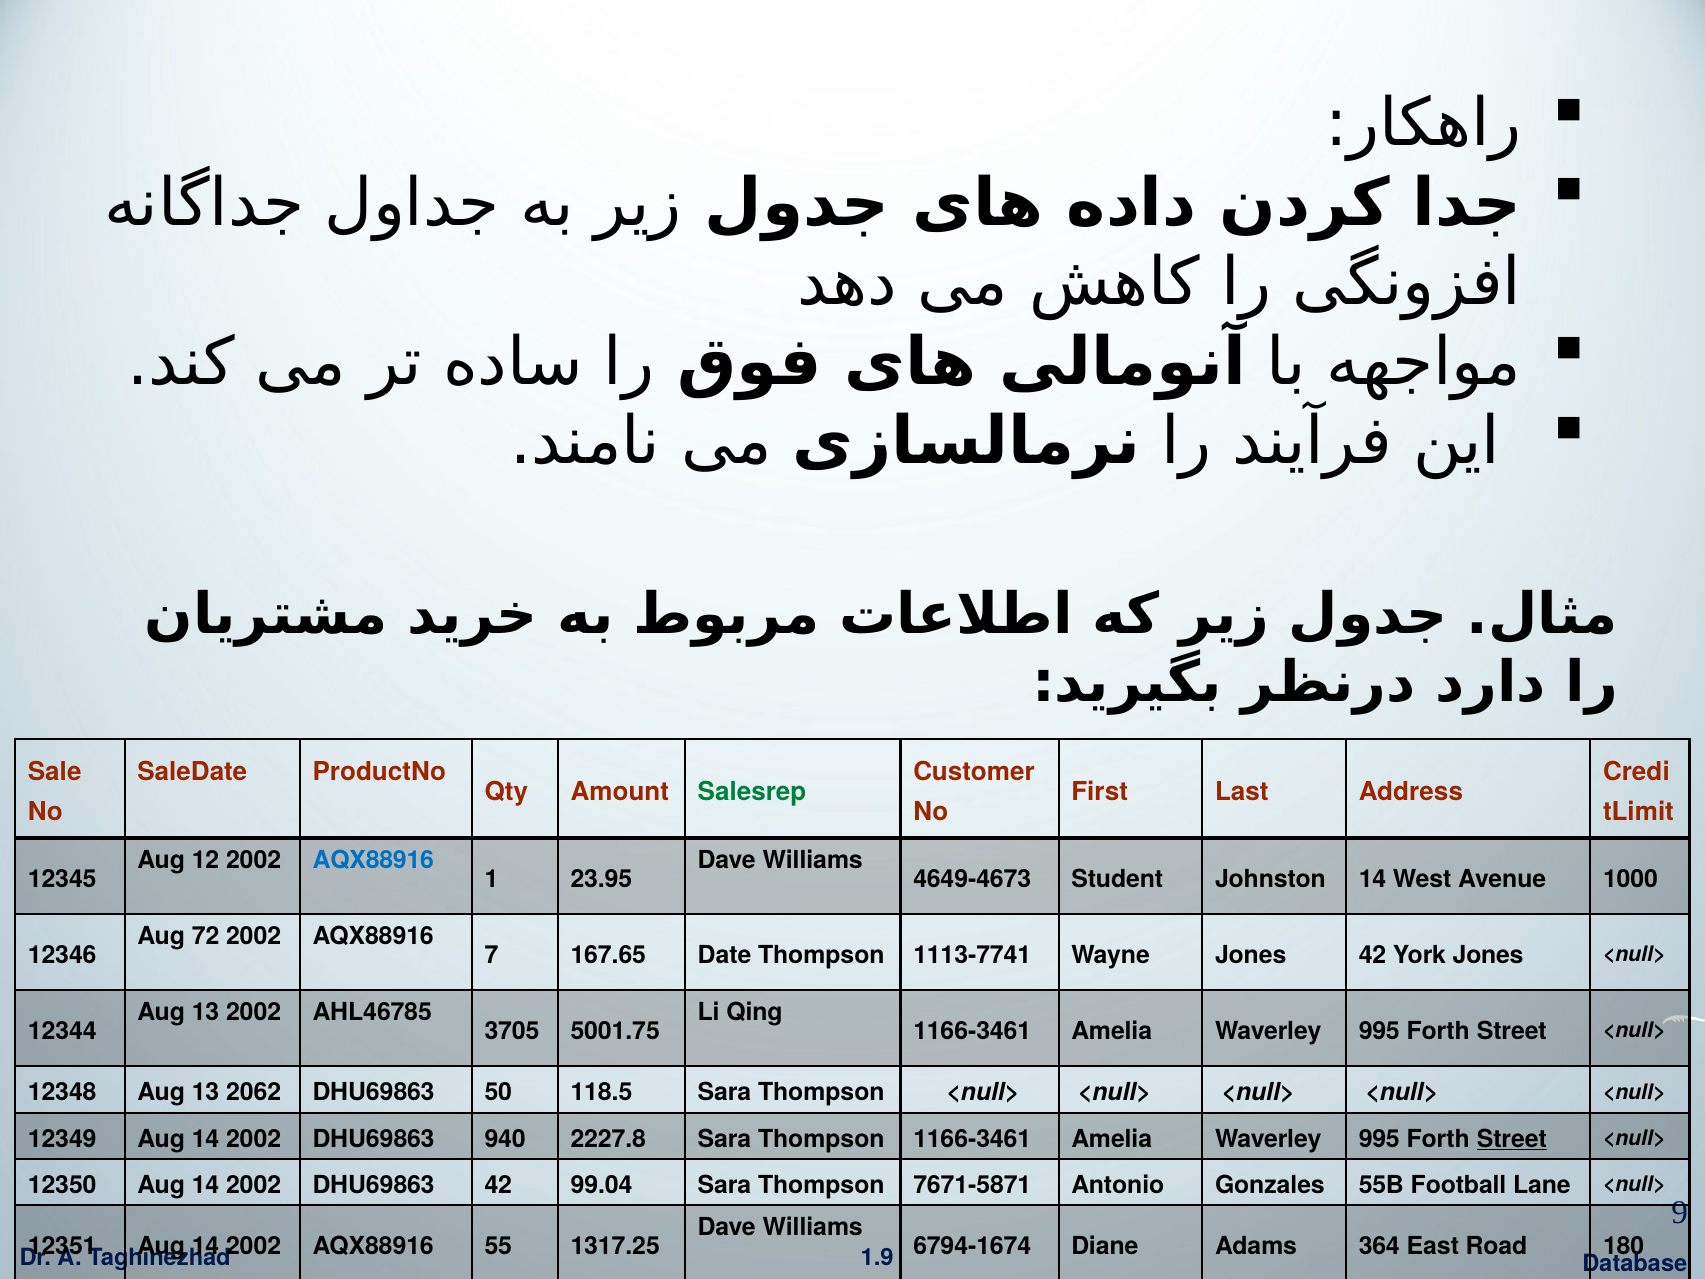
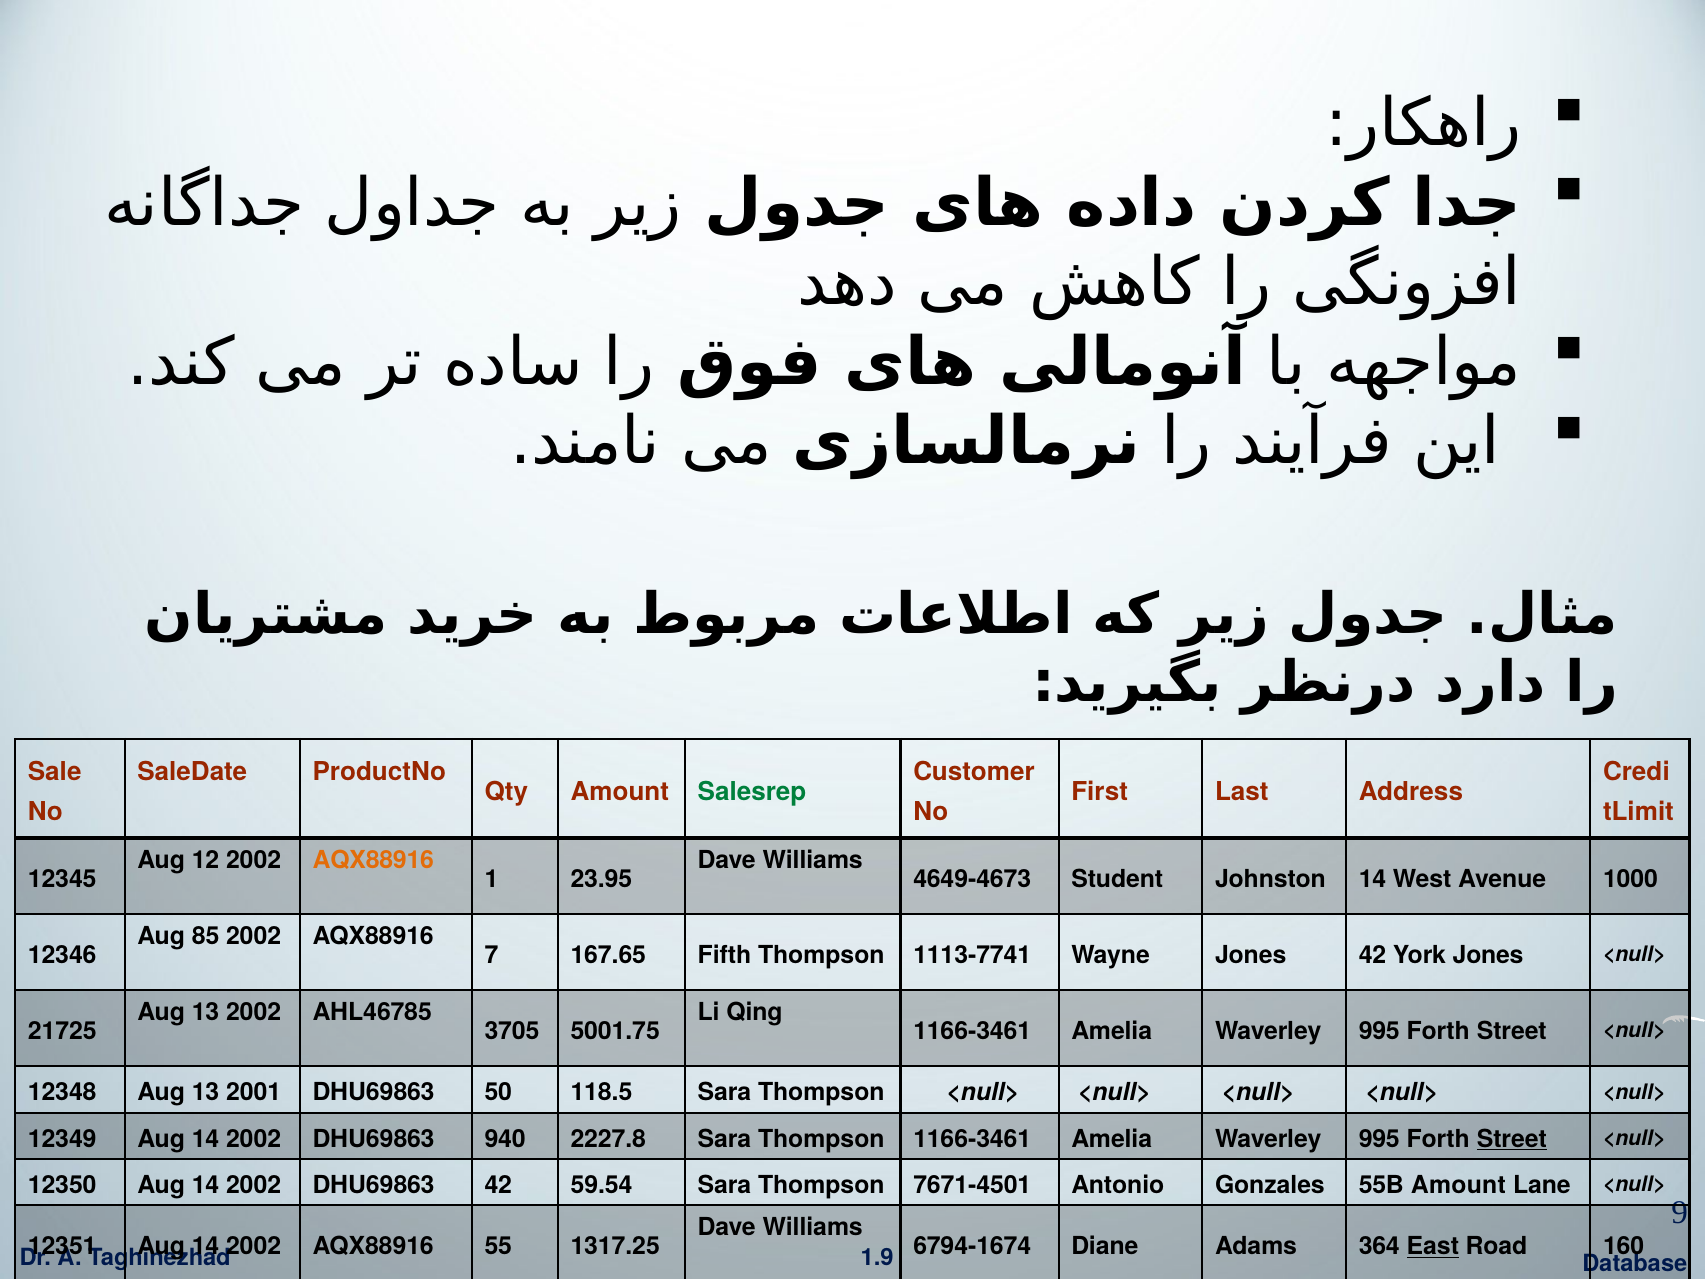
AQX88916 at (373, 860) colour: blue -> orange
72: 72 -> 85
Date: Date -> Fifth
12344: 12344 -> 21725
2062: 2062 -> 2001
99.04: 99.04 -> 59.54
7671-5871: 7671-5871 -> 7671-4501
55B Football: Football -> Amount
East underline: none -> present
180: 180 -> 160
